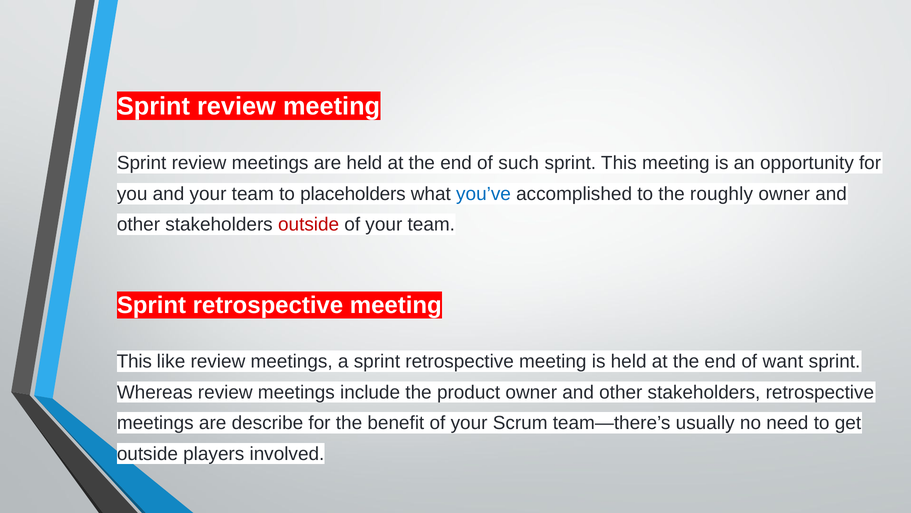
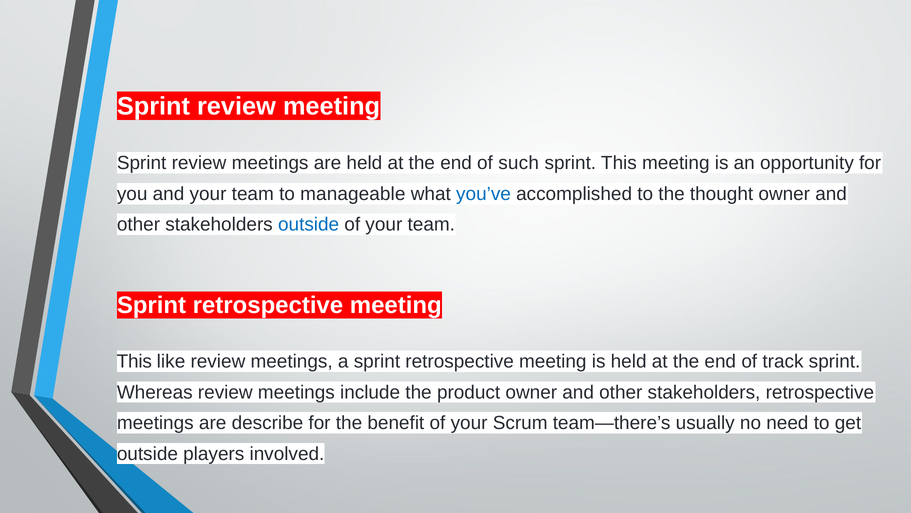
placeholders: placeholders -> manageable
roughly: roughly -> thought
outside at (309, 224) colour: red -> blue
want: want -> track
